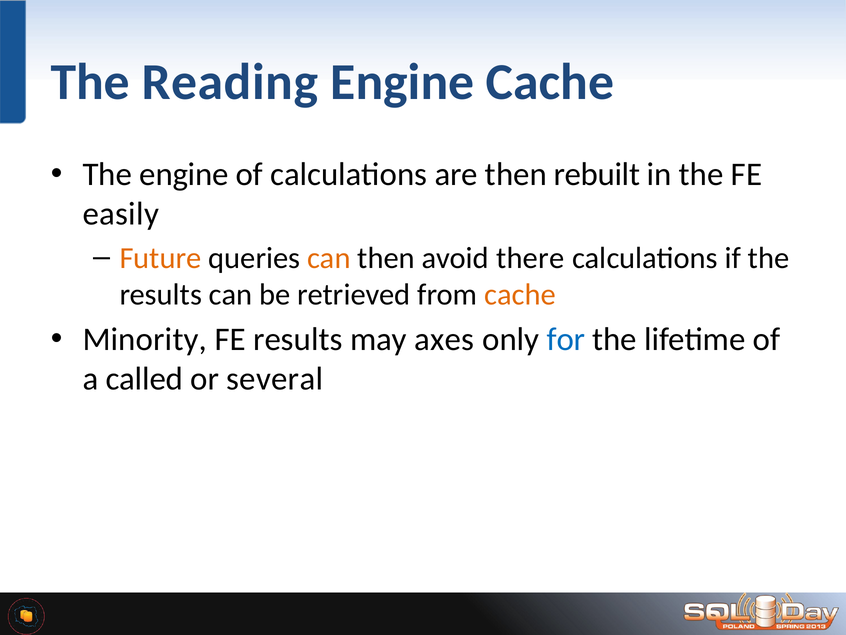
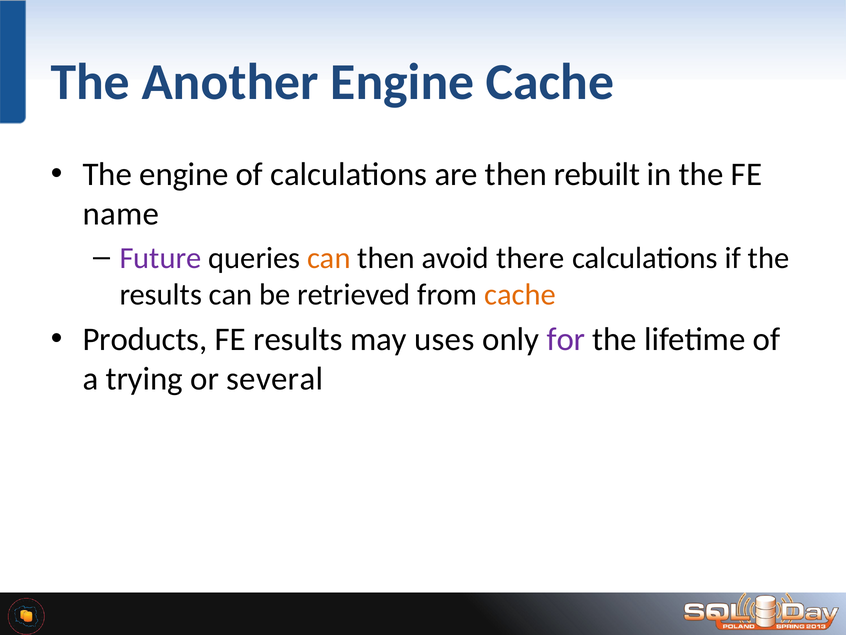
Reading: Reading -> Another
easily: easily -> name
Future colour: orange -> purple
Minority: Minority -> Products
axes: axes -> uses
for colour: blue -> purple
called: called -> trying
